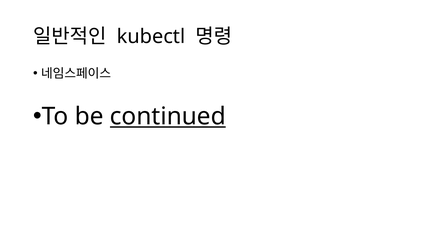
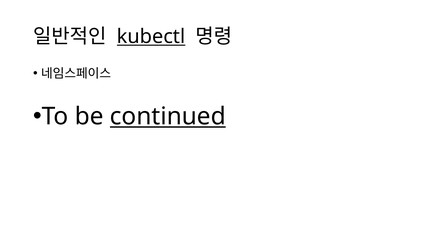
kubectl underline: none -> present
